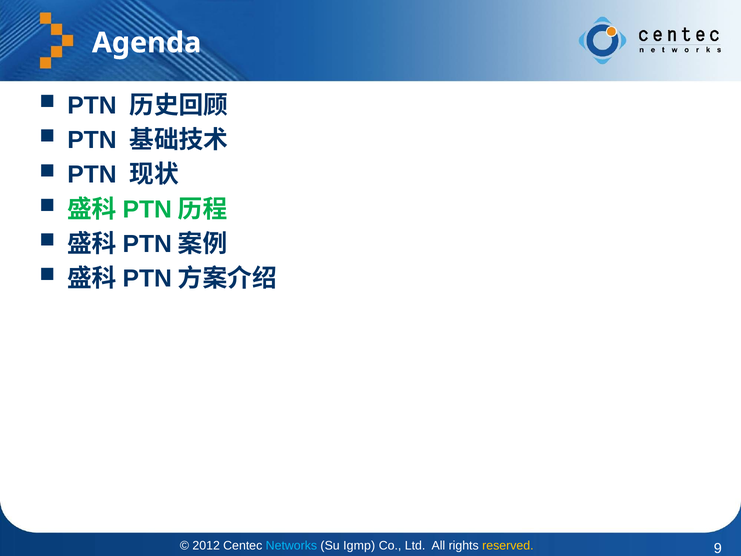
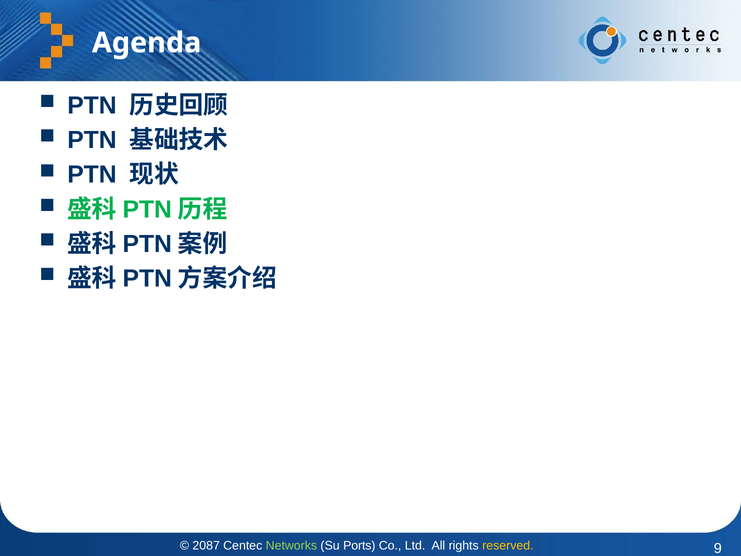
2012: 2012 -> 2087
Networks colour: light blue -> light green
Igmp: Igmp -> Ports
